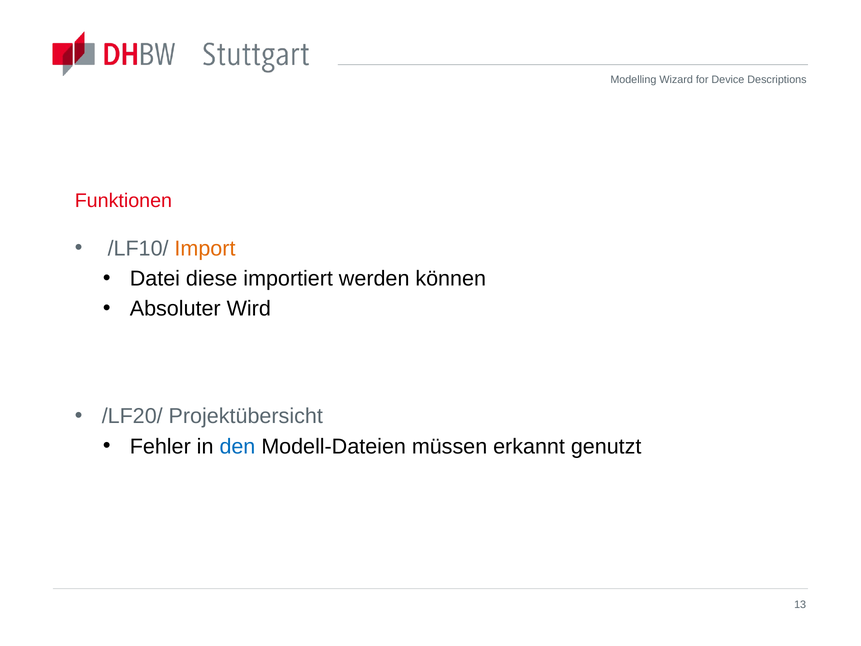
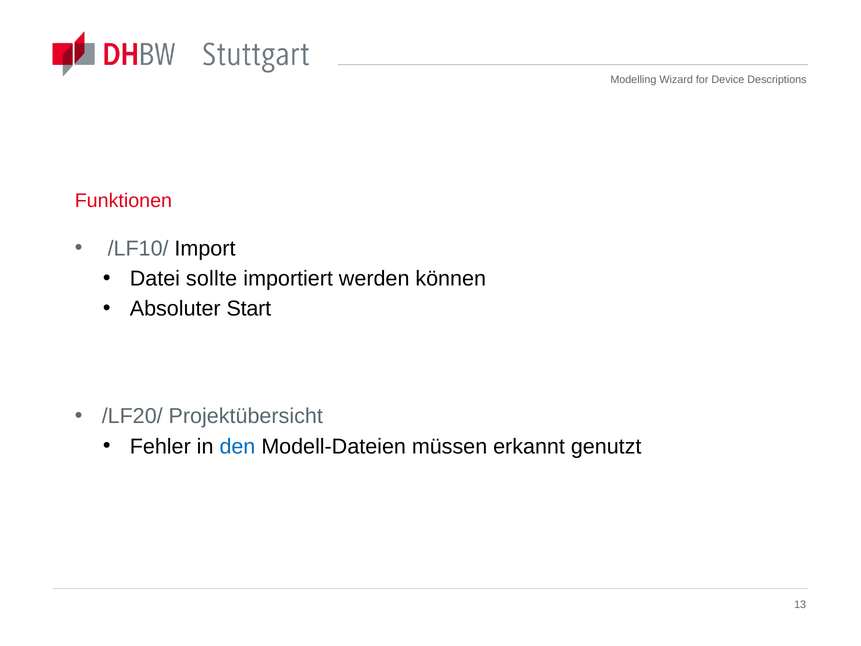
Import colour: orange -> black
diese: diese -> sollte
Wird: Wird -> Start
